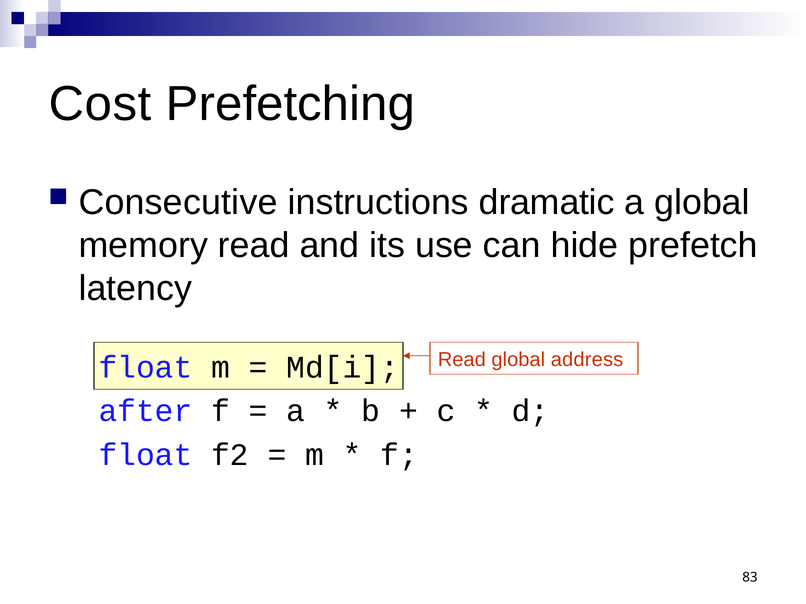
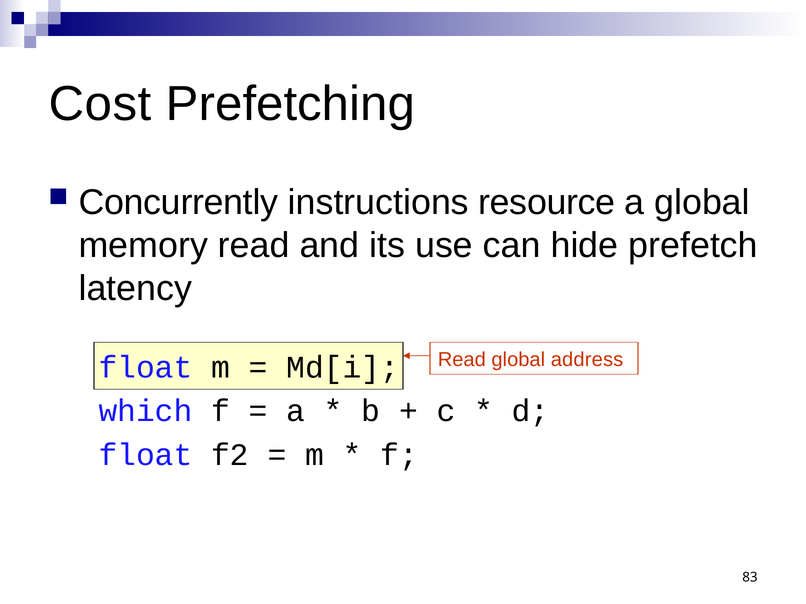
Consecutive: Consecutive -> Concurrently
dramatic: dramatic -> resource
after: after -> which
